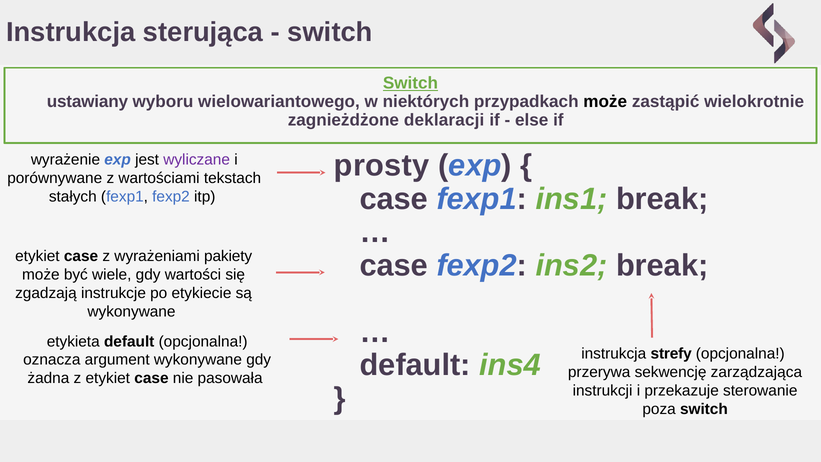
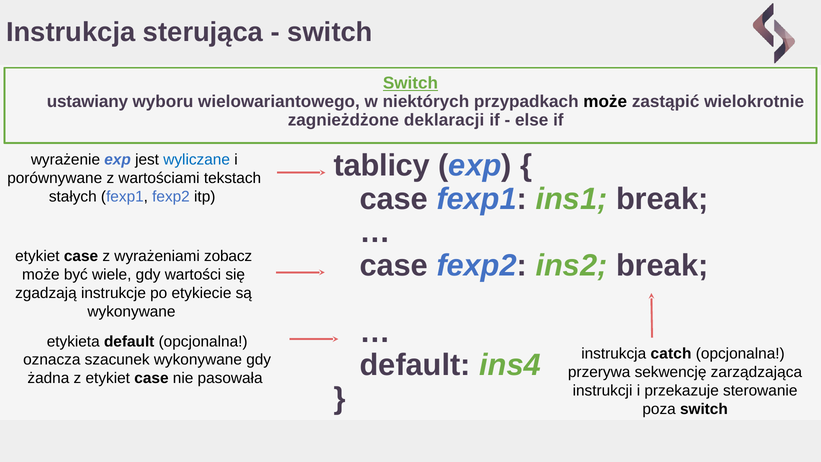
prosty: prosty -> tablicy
wyliczane colour: purple -> blue
pakiety: pakiety -> zobacz
strefy: strefy -> catch
argument: argument -> szacunek
